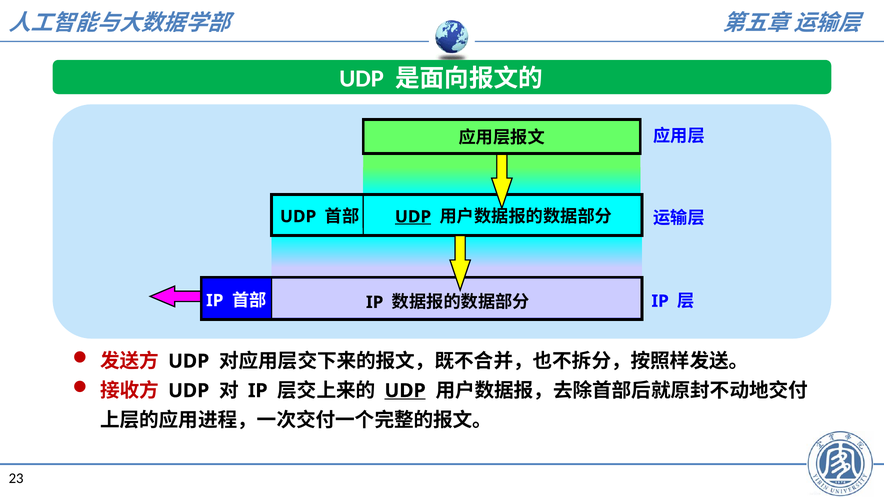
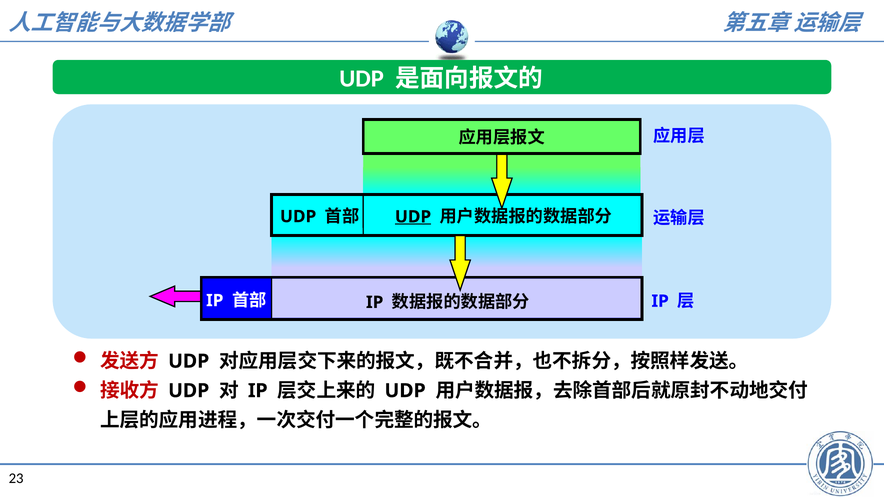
UDP at (405, 391) underline: present -> none
